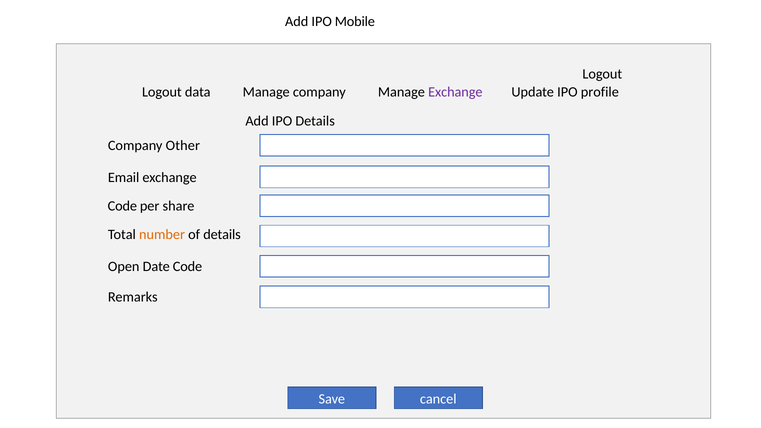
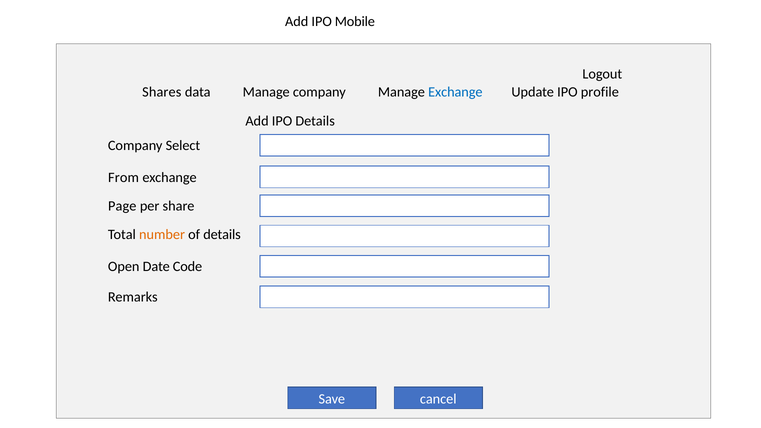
Logout at (162, 92): Logout -> Shares
Exchange at (455, 92) colour: purple -> blue
Other: Other -> Select
Email: Email -> From
Code at (122, 206): Code -> Page
